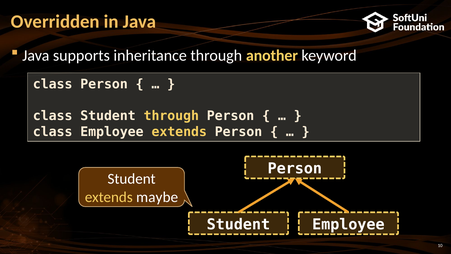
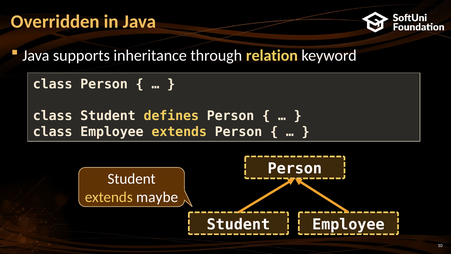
another: another -> relation
Student through: through -> defines
